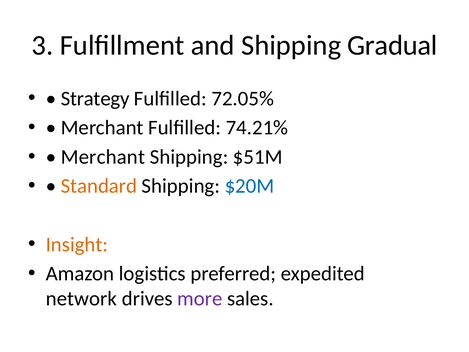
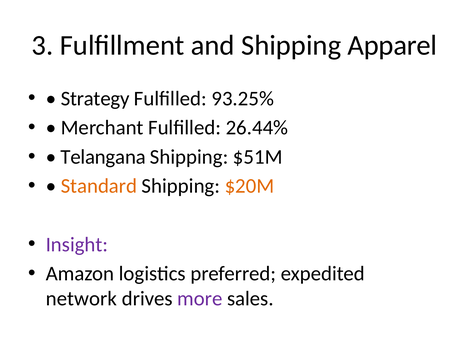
Gradual: Gradual -> Apparel
72.05%: 72.05% -> 93.25%
74.21%: 74.21% -> 26.44%
Merchant at (103, 157): Merchant -> Telangana
$20M colour: blue -> orange
Insight colour: orange -> purple
